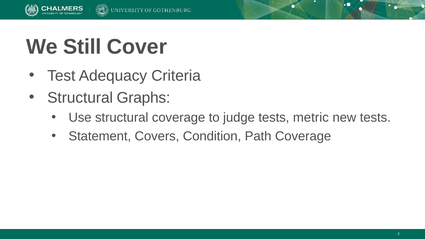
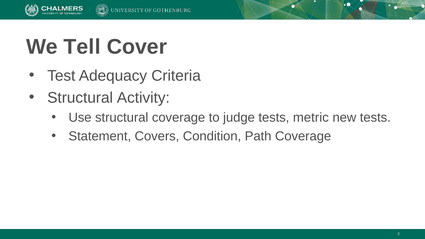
Still: Still -> Tell
Graphs: Graphs -> Activity
